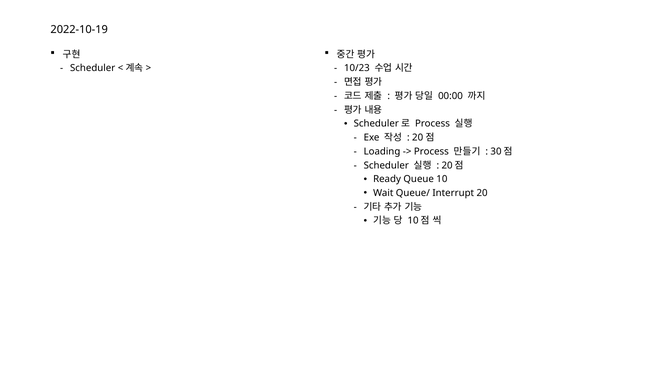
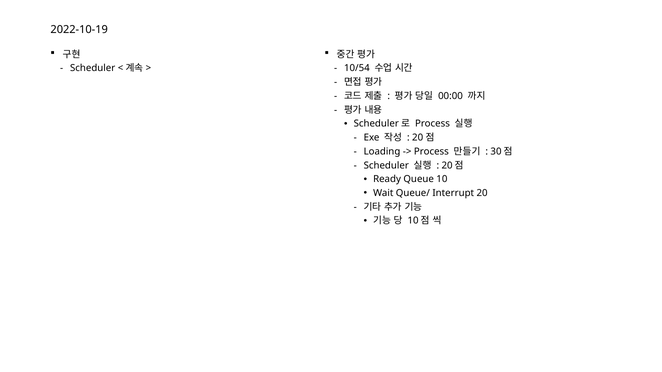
10/23: 10/23 -> 10/54
